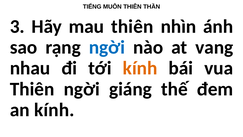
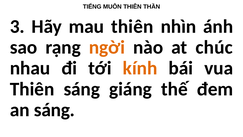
ngời at (107, 47) colour: blue -> orange
vang: vang -> chúc
Thiên ngời: ngời -> sáng
an kính: kính -> sáng
